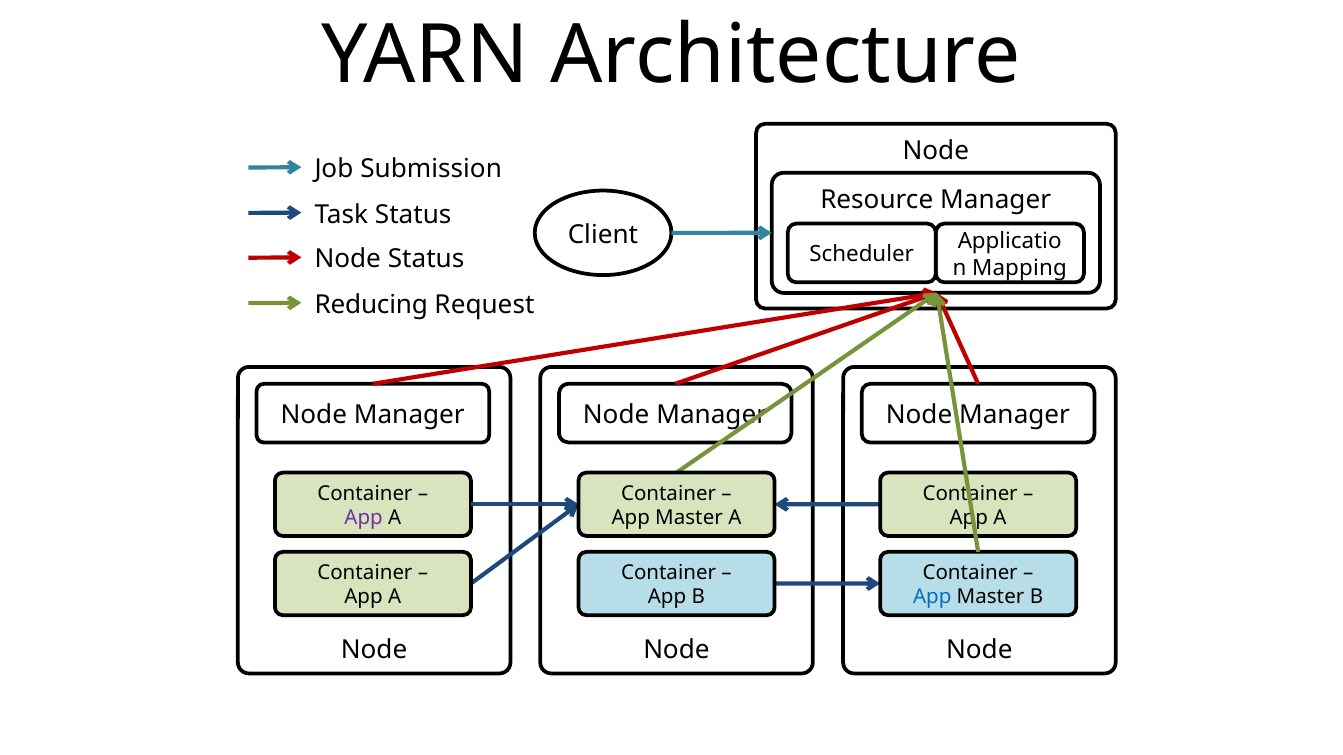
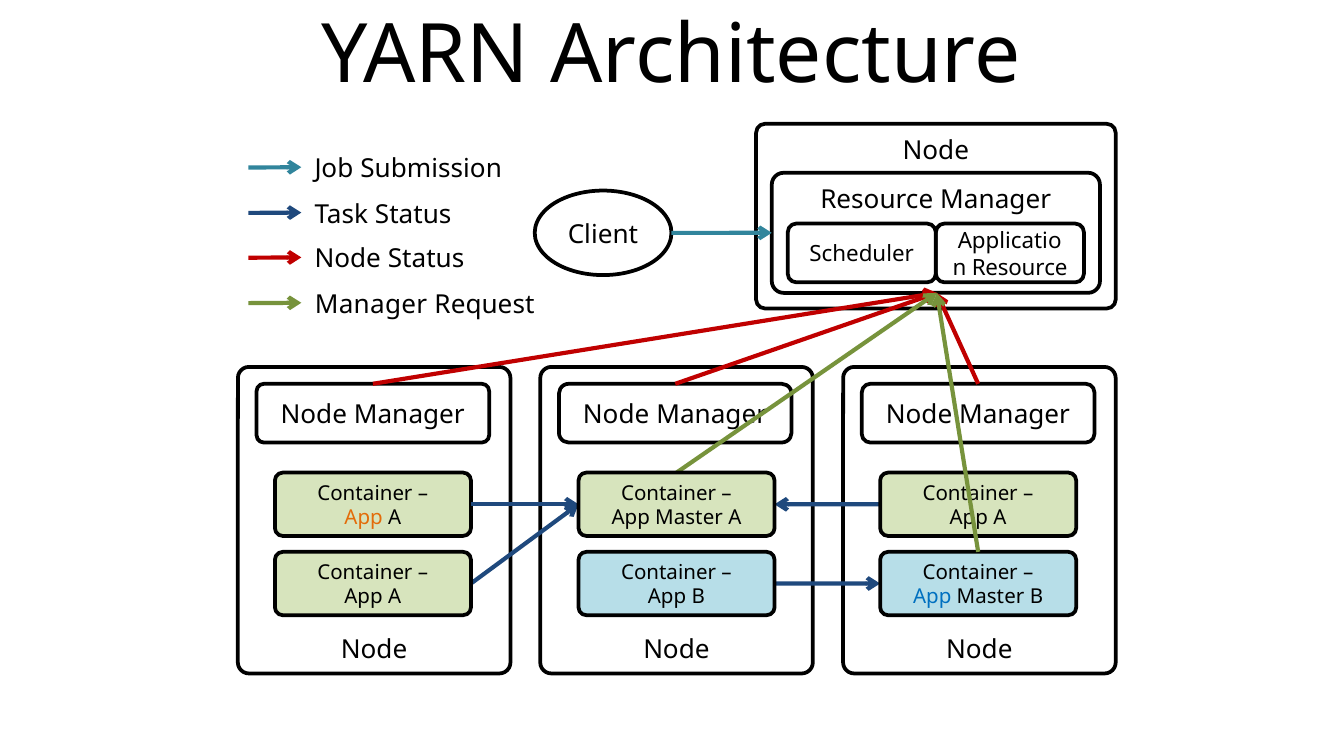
Mapping at (1019, 268): Mapping -> Resource
Reducing at (371, 305): Reducing -> Manager
App at (364, 518) colour: purple -> orange
